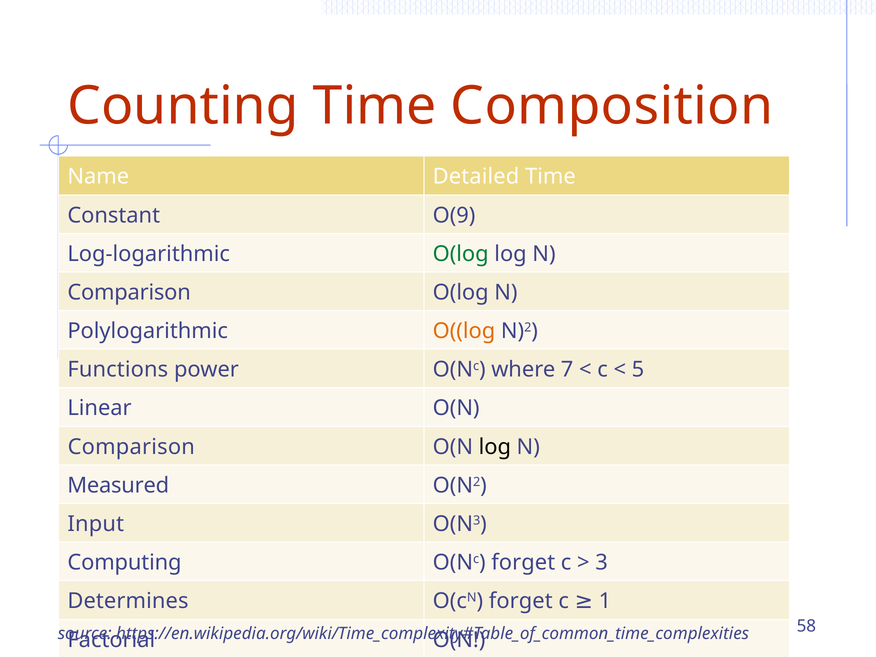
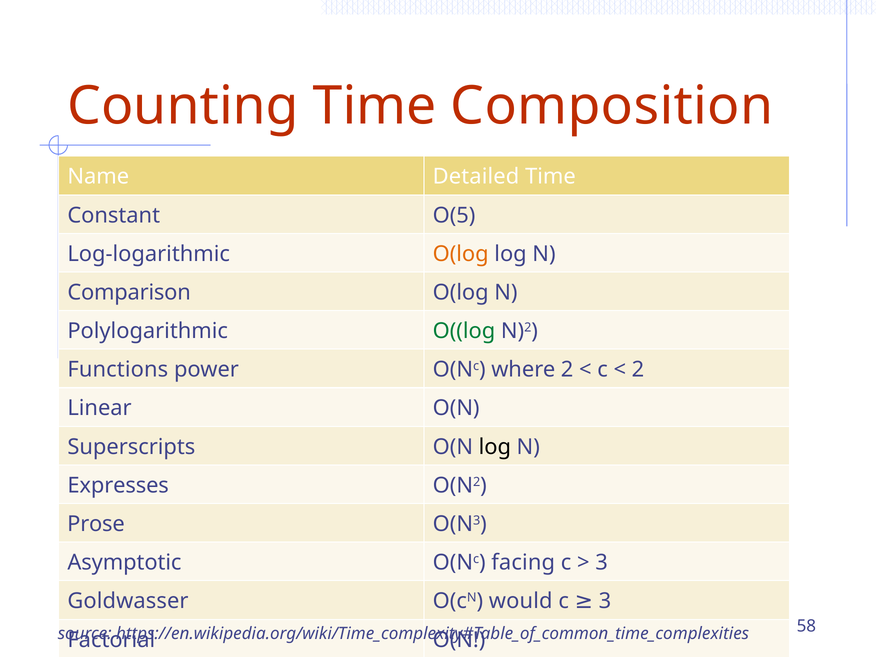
O(9: O(9 -> O(5
O(log at (461, 254) colour: green -> orange
O((log colour: orange -> green
where 7: 7 -> 2
5 at (638, 370): 5 -> 2
Comparison at (131, 447): Comparison -> Superscripts
Measured: Measured -> Expresses
Input: Input -> Prose
Computing: Computing -> Asymptotic
O(Nc forget: forget -> facing
Determines: Determines -> Goldwasser
O(cN forget: forget -> would
c 1: 1 -> 3
